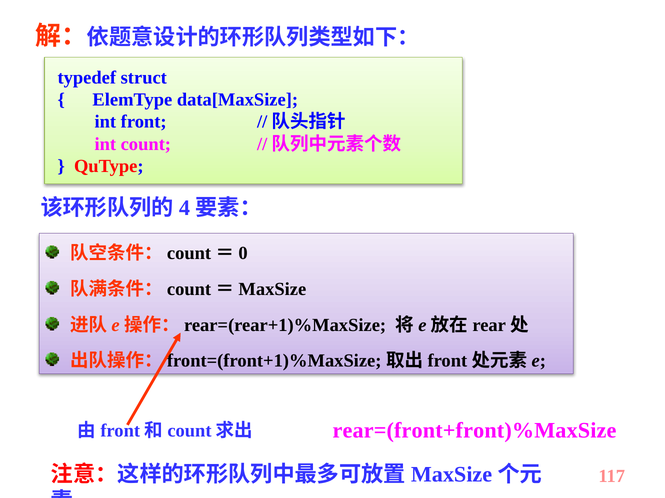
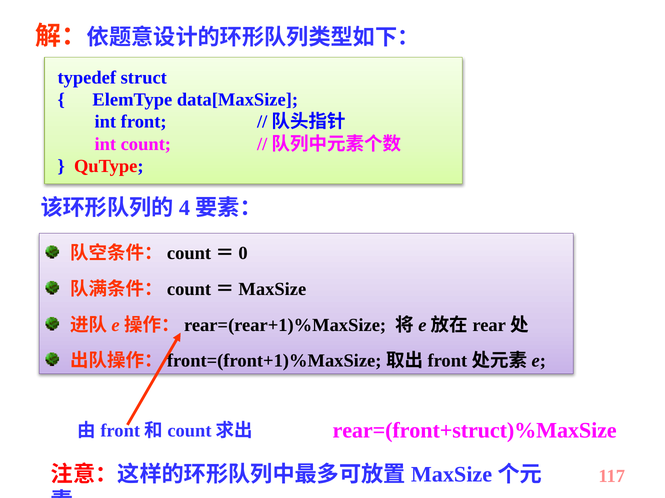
rear=(front+front)%MaxSize: rear=(front+front)%MaxSize -> rear=(front+struct)%MaxSize
